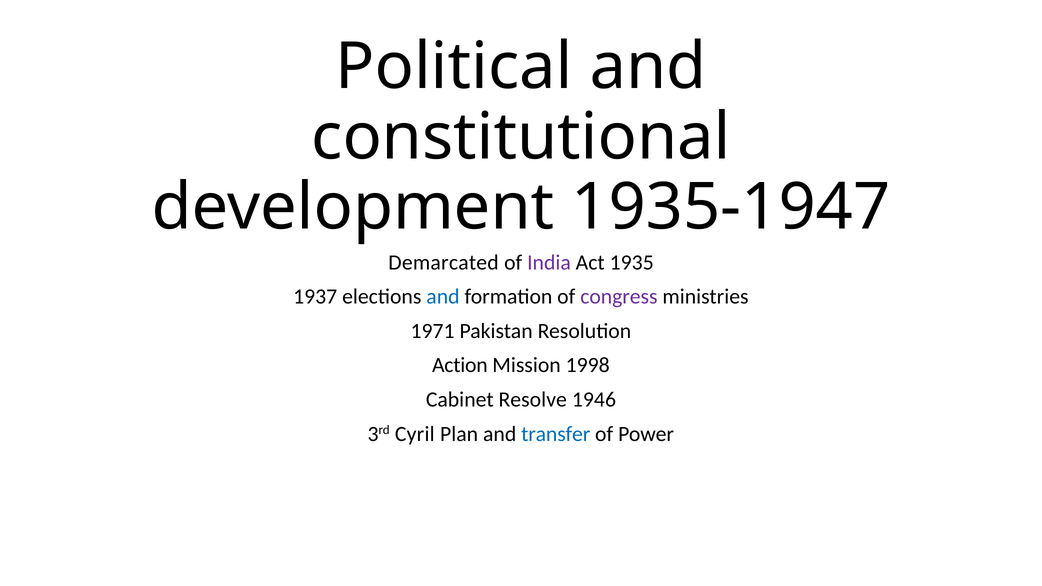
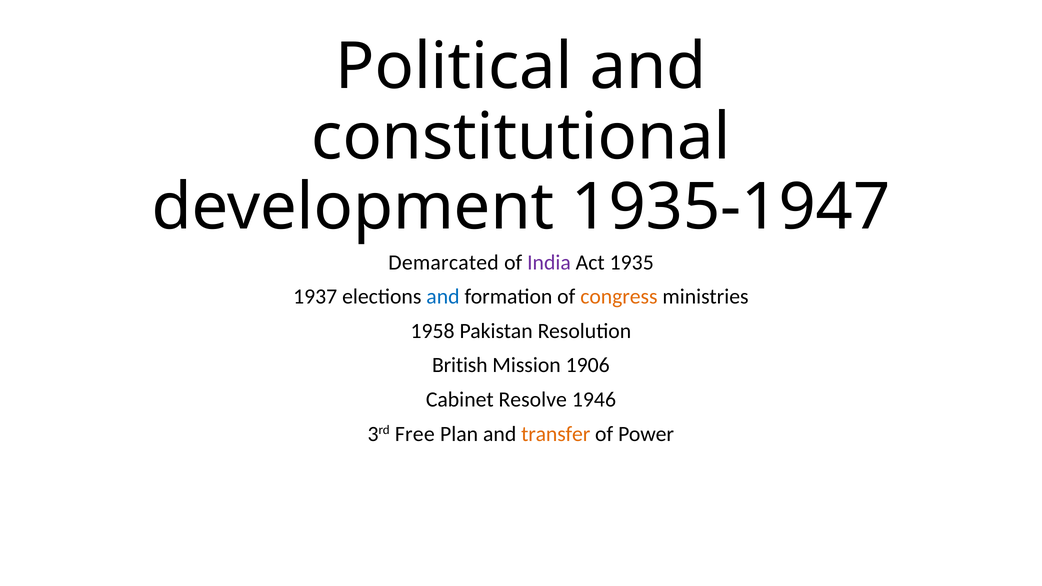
congress colour: purple -> orange
1971: 1971 -> 1958
Action: Action -> British
1998: 1998 -> 1906
Cyril: Cyril -> Free
transfer colour: blue -> orange
